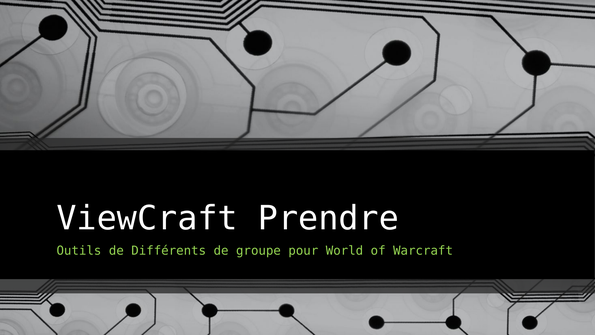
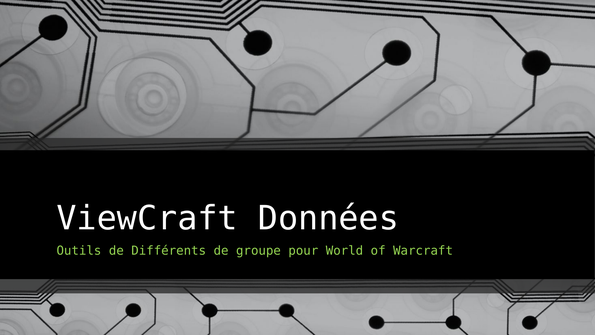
Prendre: Prendre -> Données
